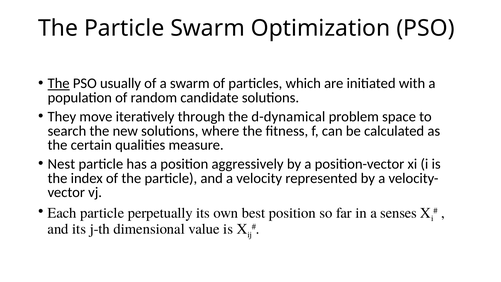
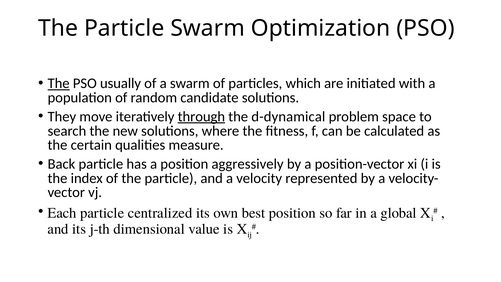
through underline: none -> present
Nest: Nest -> Back
perpetually: perpetually -> centralized
senses: senses -> global
